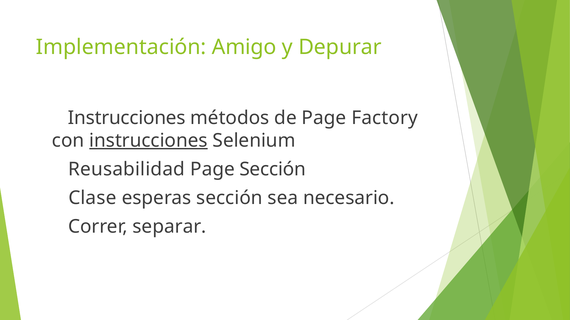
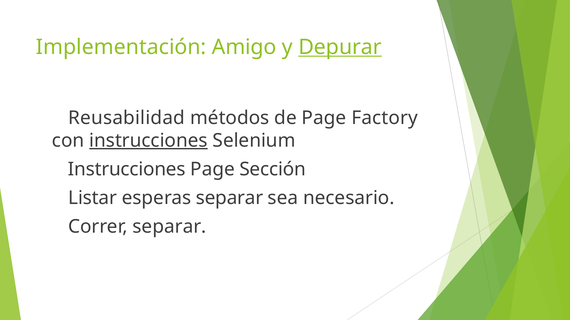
Depurar underline: none -> present
Instrucciones at (127, 118): Instrucciones -> Reusabilidad
Reusabilidad at (127, 170): Reusabilidad -> Instrucciones
Clase: Clase -> Listar
esperas sección: sección -> separar
